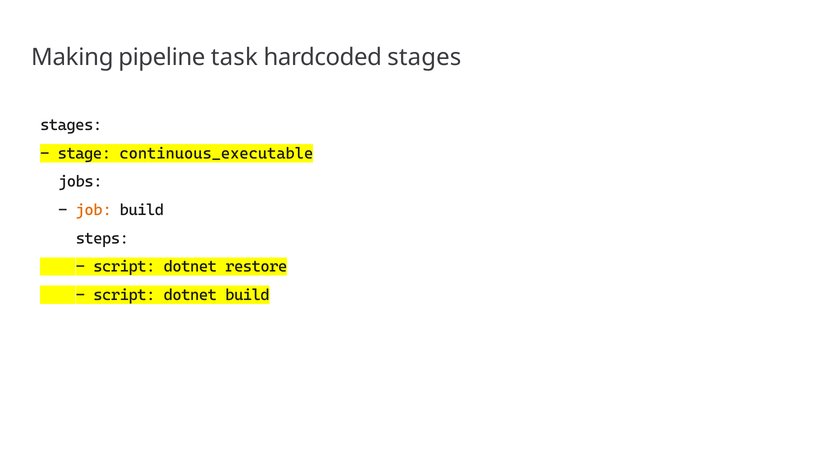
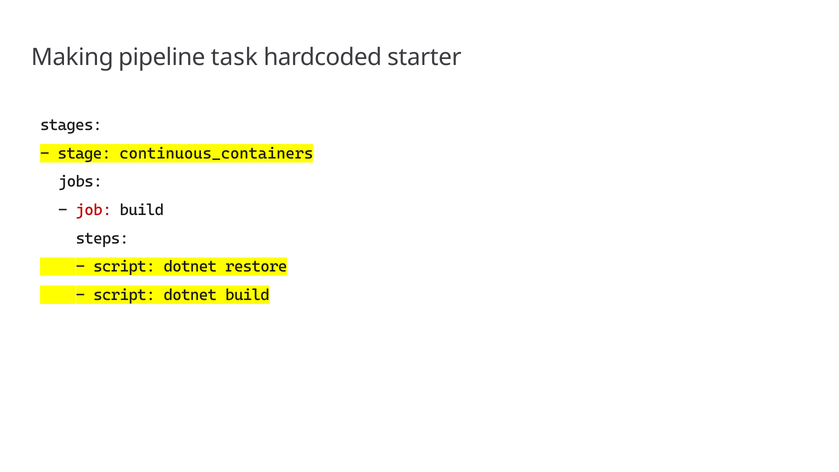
hardcoded stages: stages -> starter
continuous_executable: continuous_executable -> continuous_containers
job colour: orange -> red
